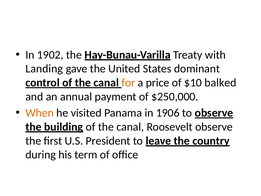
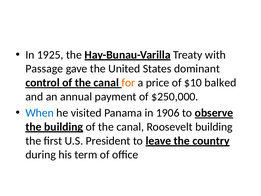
1902: 1902 -> 1925
Landing: Landing -> Passage
When colour: orange -> blue
Roosevelt observe: observe -> building
